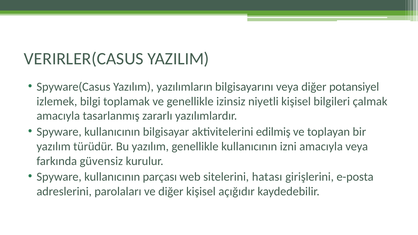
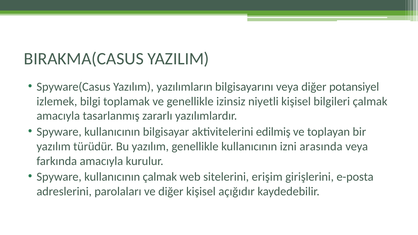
VERIRLER(CASUS: VERIRLER(CASUS -> BIRAKMA(CASUS
izni amacıyla: amacıyla -> arasında
farkında güvensiz: güvensiz -> amacıyla
kullanıcının parçası: parçası -> çalmak
hatası: hatası -> erişim
